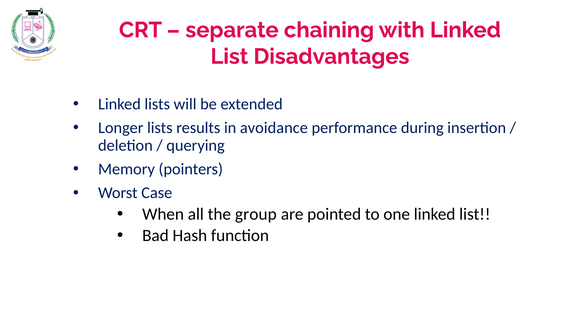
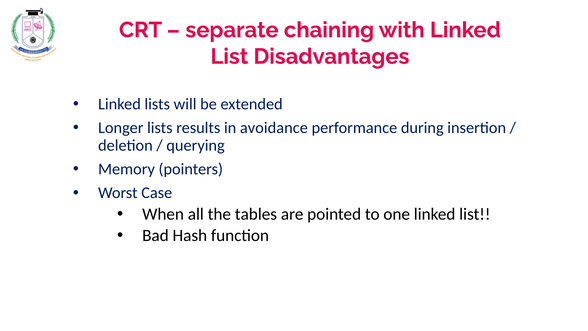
group: group -> tables
